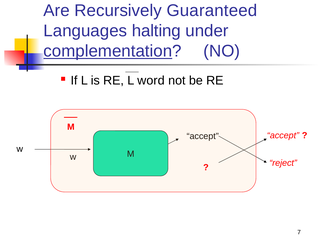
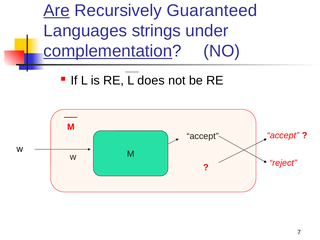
Are underline: none -> present
halting: halting -> strings
word: word -> does
